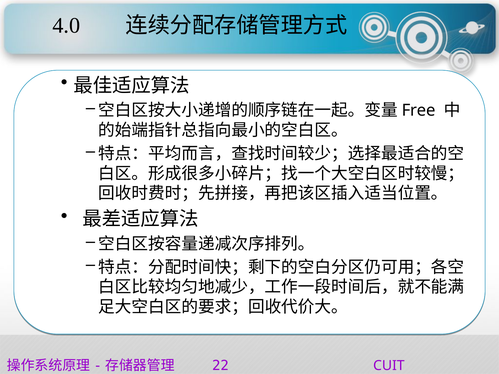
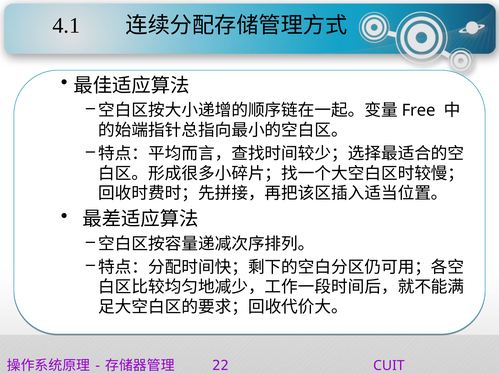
4.0: 4.0 -> 4.1
